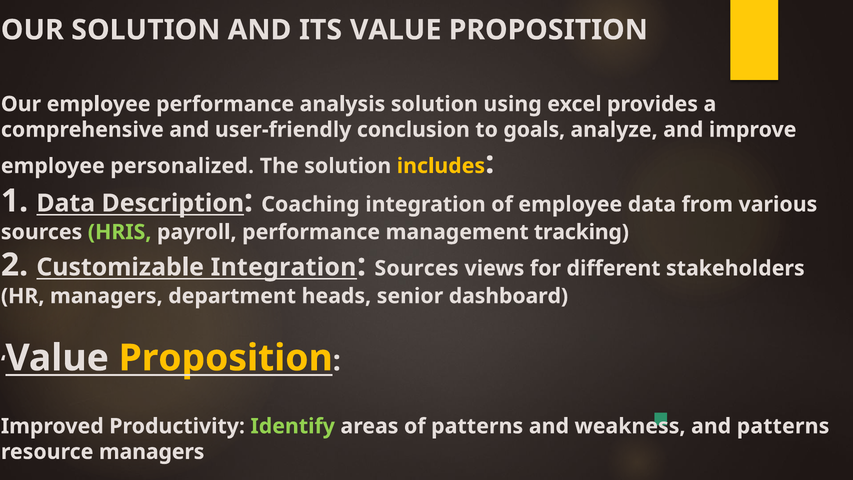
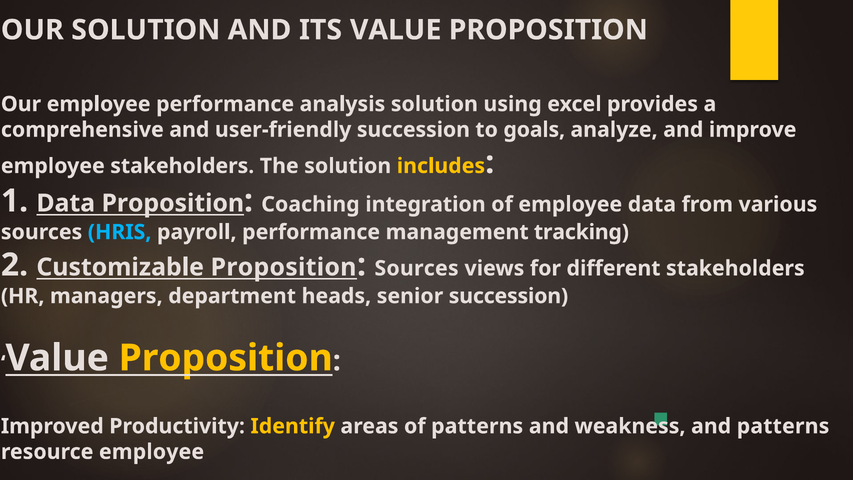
user-friendly conclusion: conclusion -> succession
employee personalized: personalized -> stakeholders
Data Description: Description -> Proposition
HRIS colour: light green -> light blue
Customizable Integration: Integration -> Proposition
senior dashboard: dashboard -> succession
Identify colour: light green -> yellow
resource managers: managers -> employee
